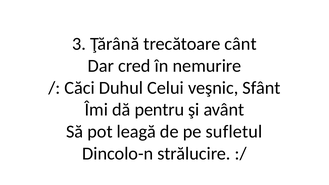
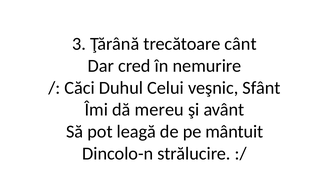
pentru: pentru -> mereu
sufletul: sufletul -> mântuit
